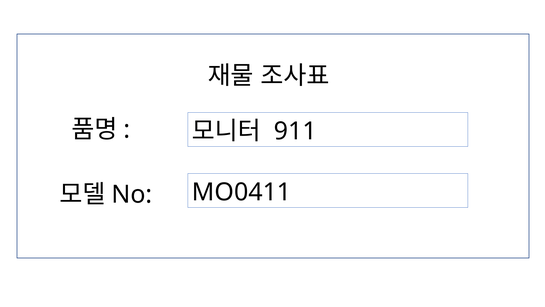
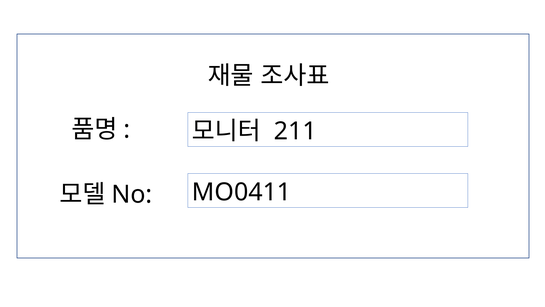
911: 911 -> 211
